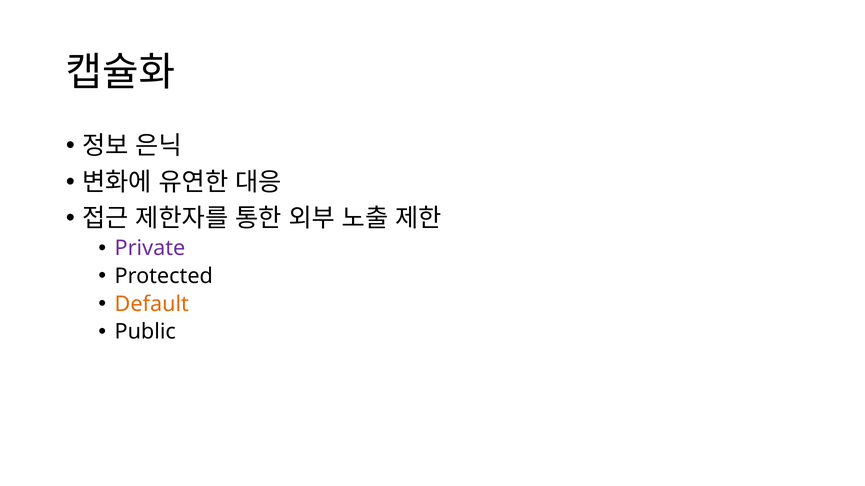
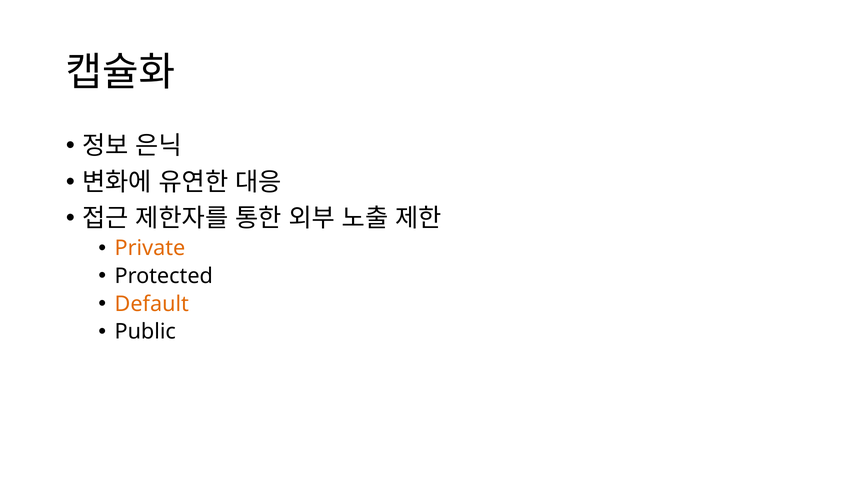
Private colour: purple -> orange
